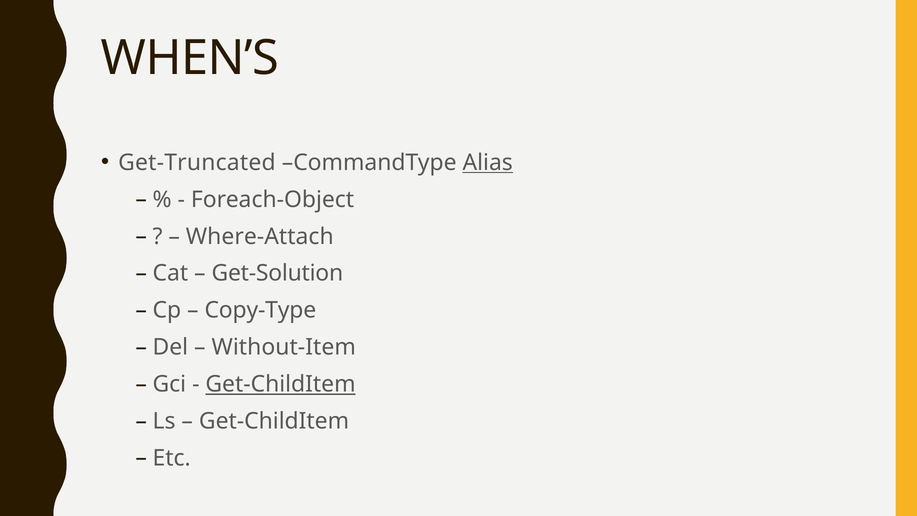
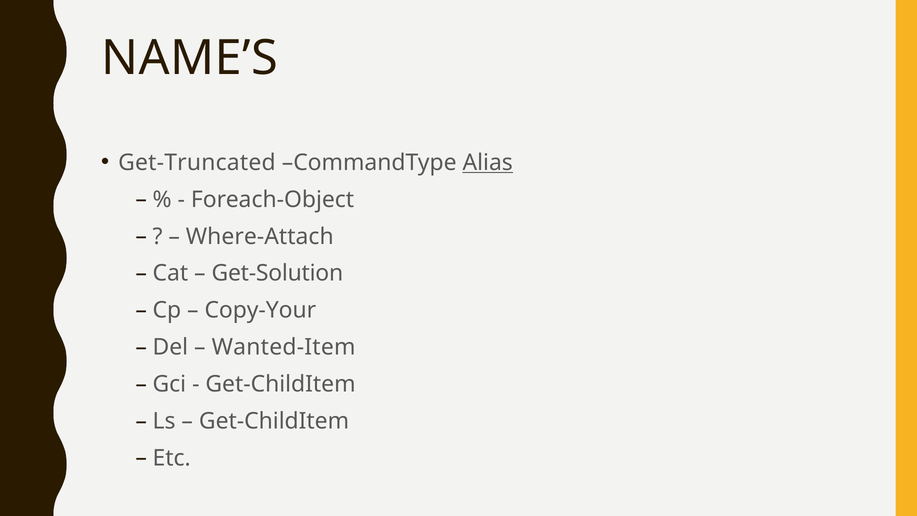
WHEN’S: WHEN’S -> NAME’S
Copy-Type: Copy-Type -> Copy-Your
Without-Item: Without-Item -> Wanted-Item
Get-ChildItem at (281, 384) underline: present -> none
